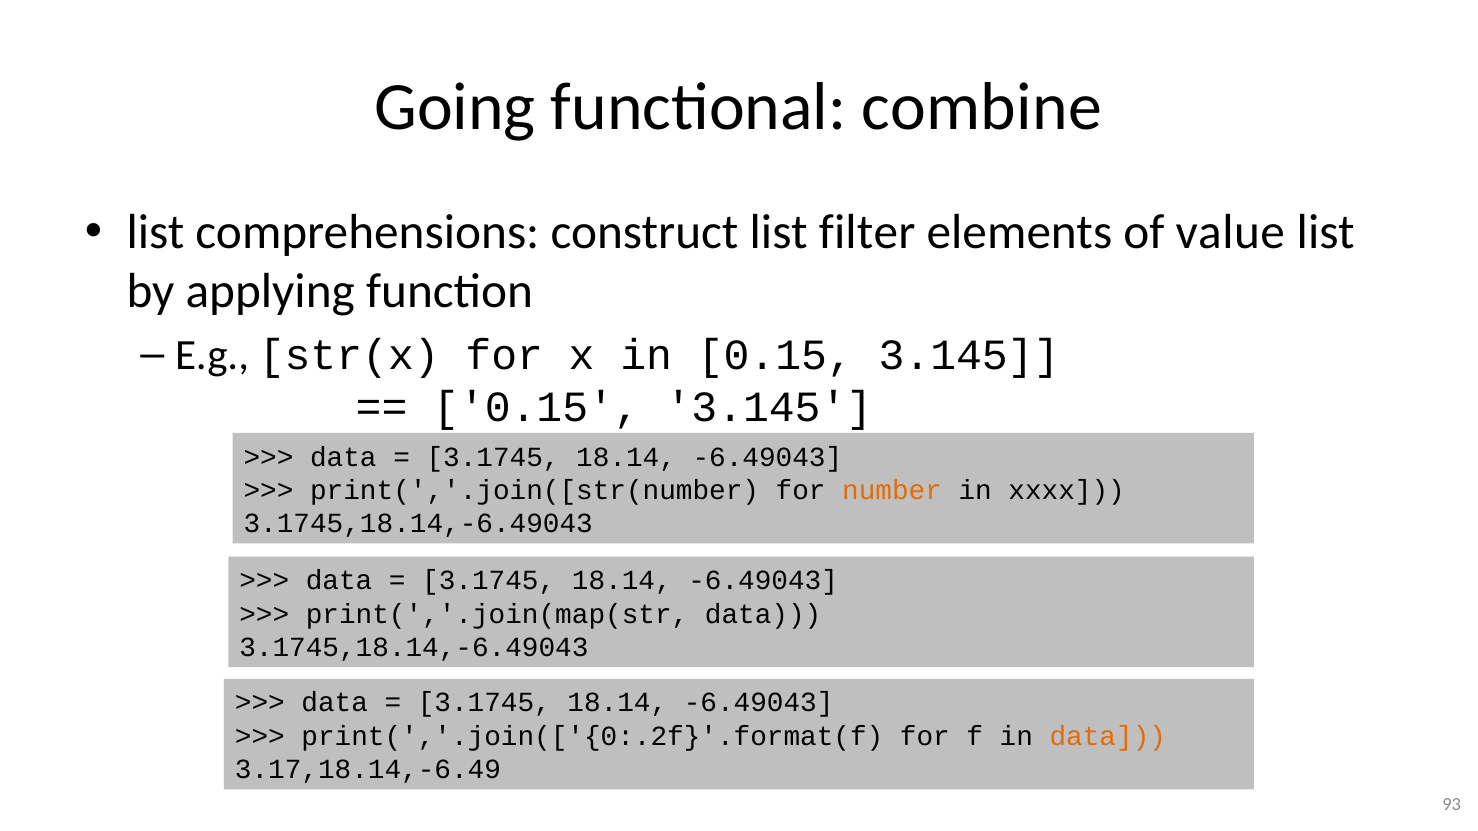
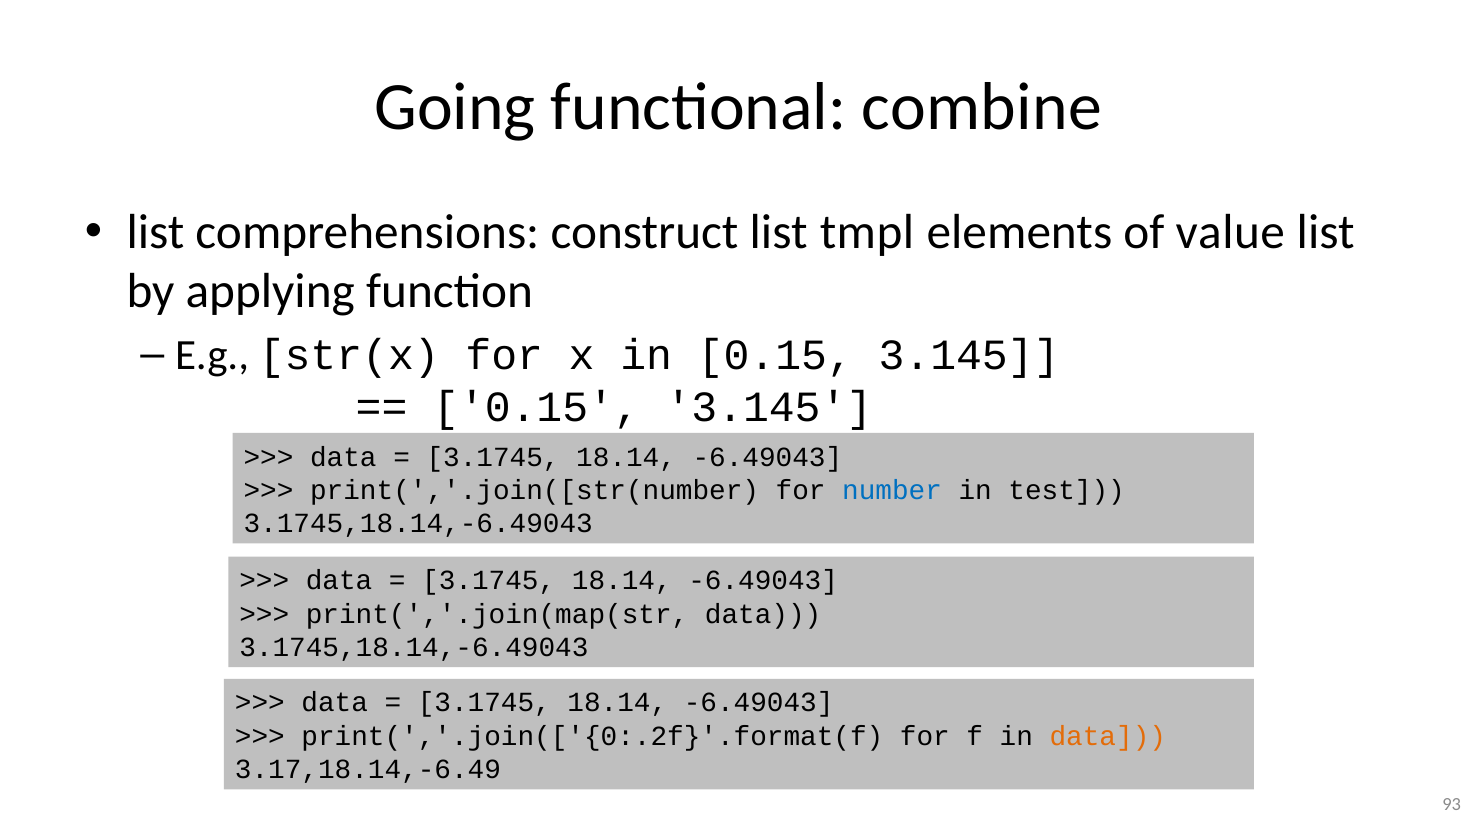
filter: filter -> tmpl
number colour: orange -> blue
xxxx: xxxx -> test
